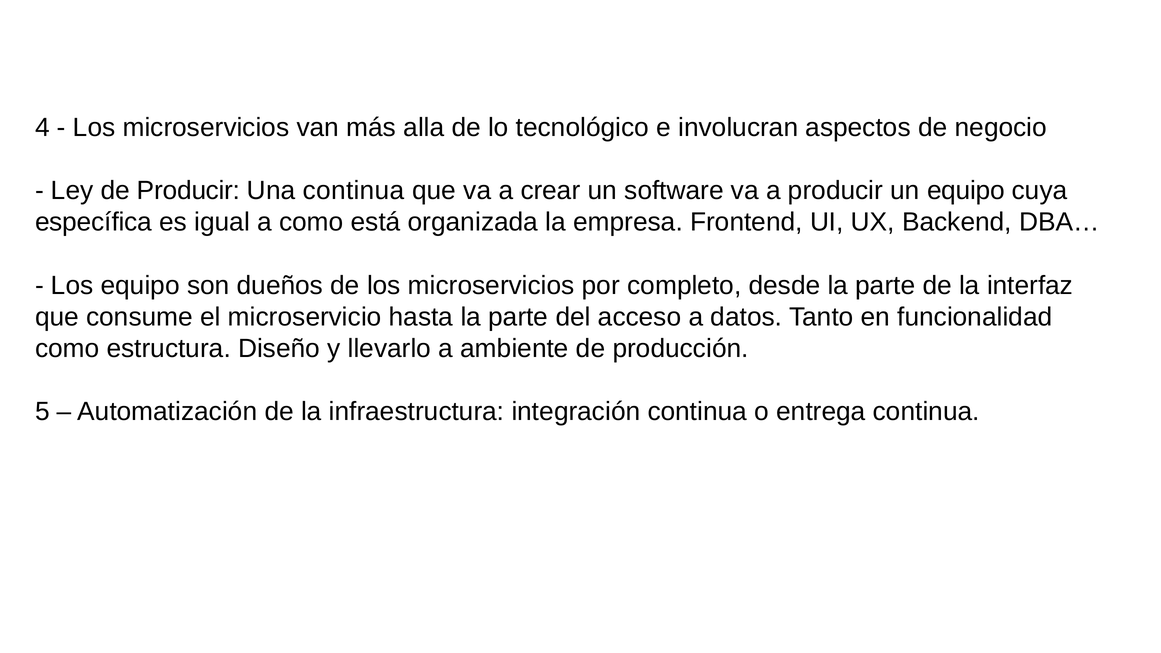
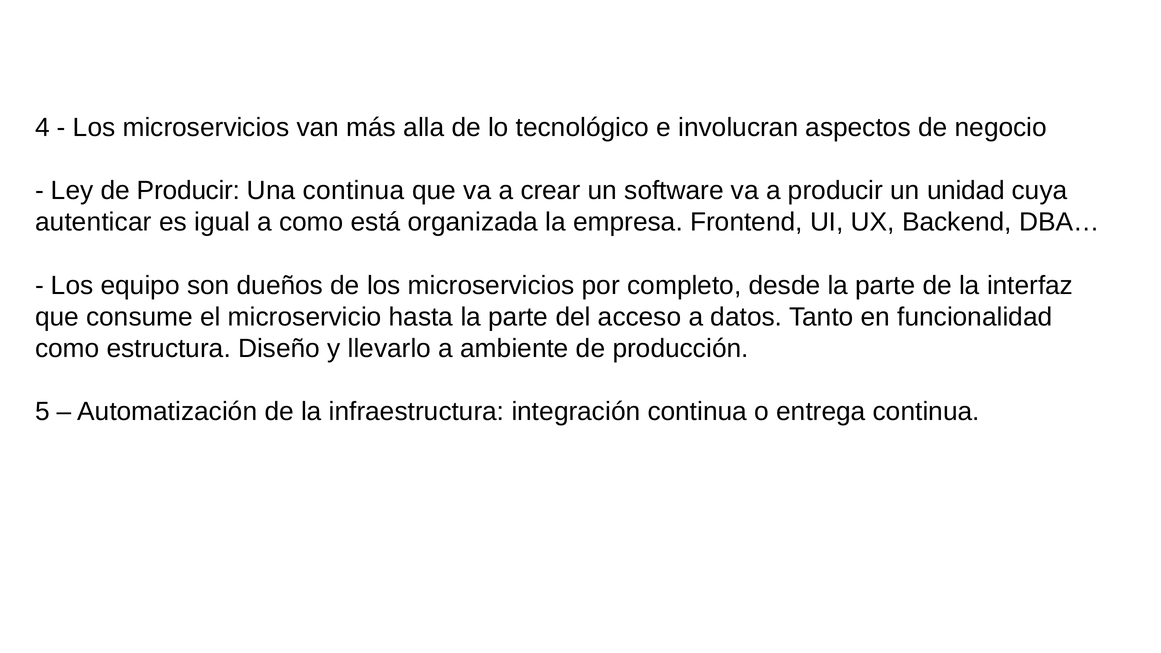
un equipo: equipo -> unidad
específica: específica -> autenticar
